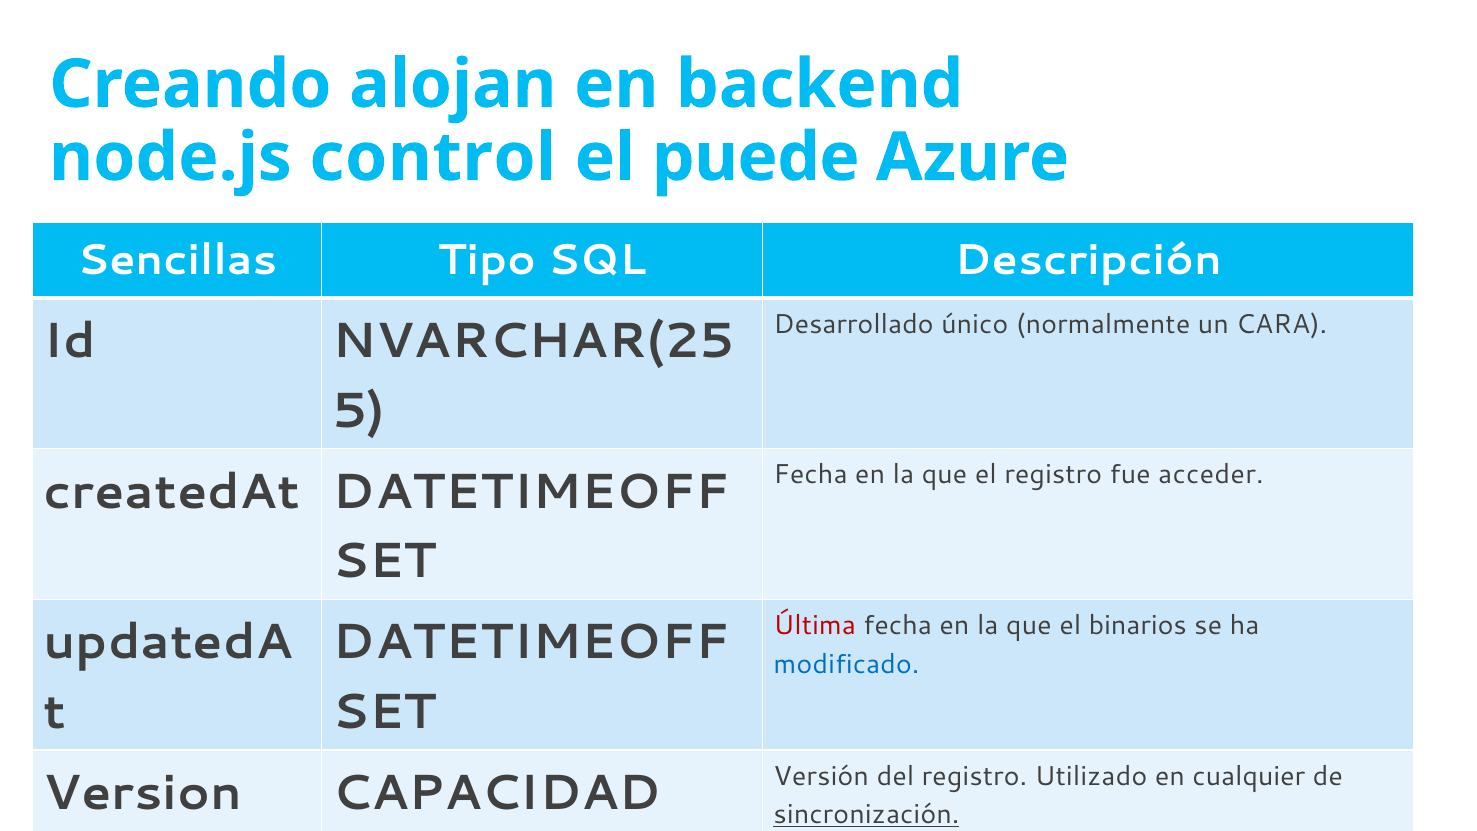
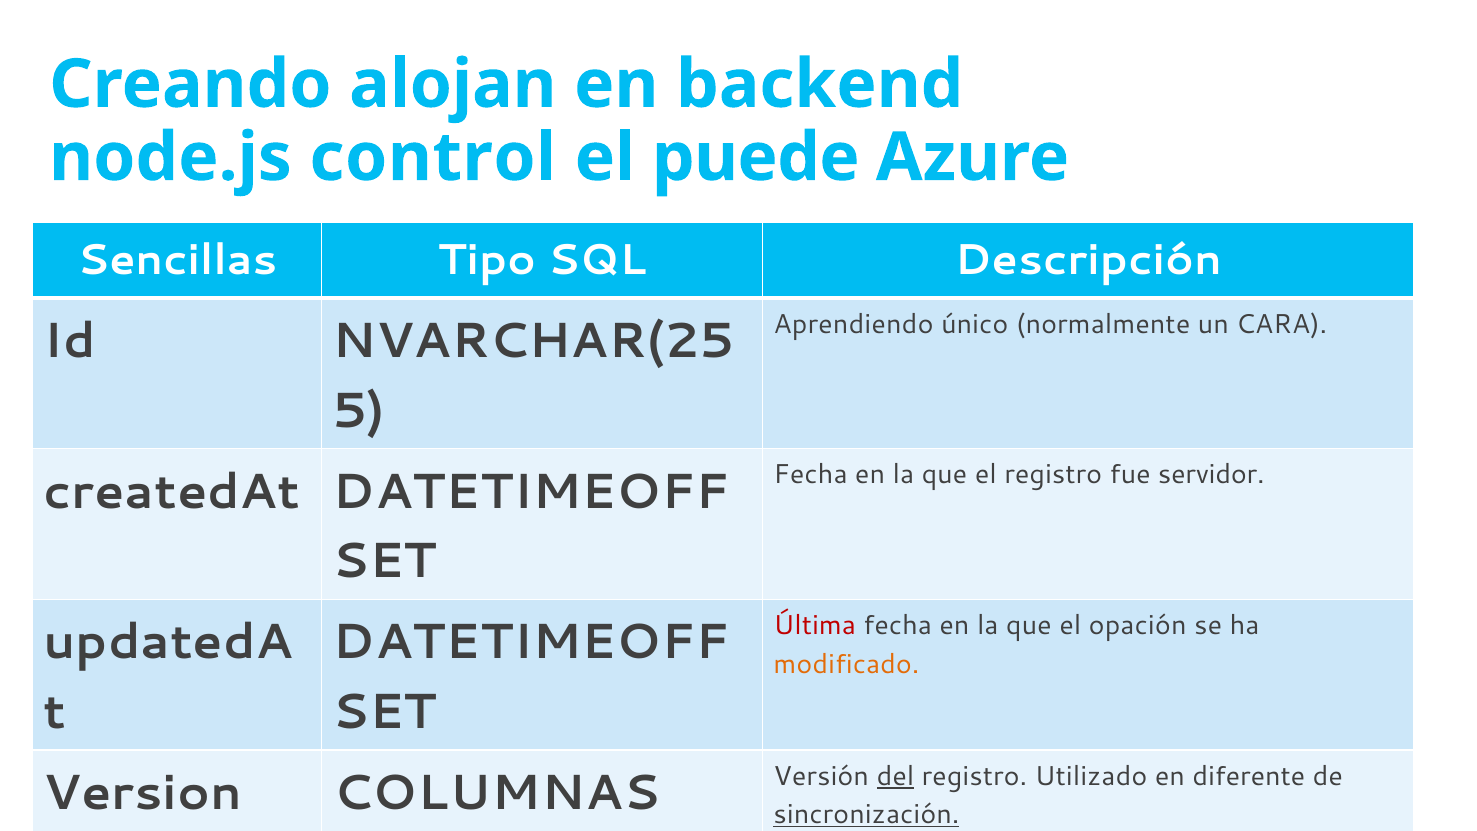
Desarrollado: Desarrollado -> Aprendiendo
acceder: acceder -> servidor
binarios: binarios -> opación
modificado colour: blue -> orange
CAPACIDAD: CAPACIDAD -> COLUMNAS
del underline: none -> present
cualquier: cualquier -> diferente
